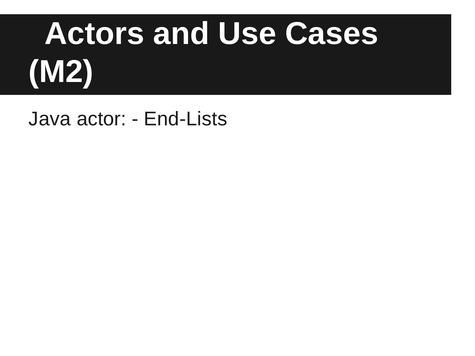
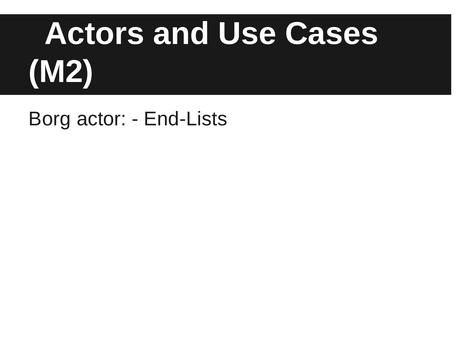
Java: Java -> Borg
